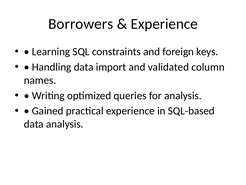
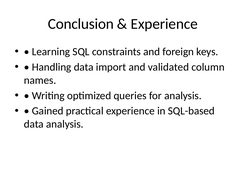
Borrowers: Borrowers -> Conclusion
